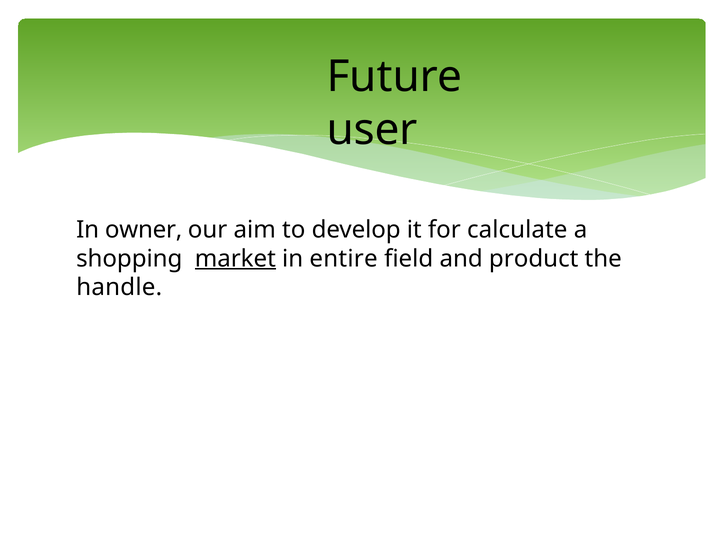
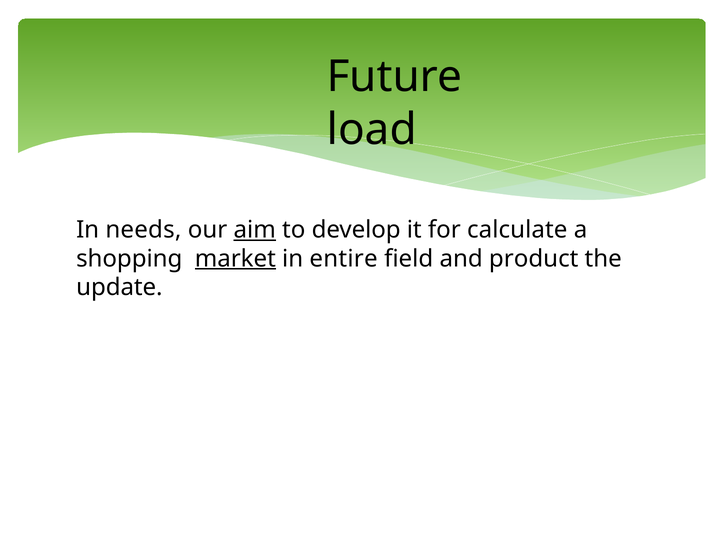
user: user -> load
owner: owner -> needs
aim underline: none -> present
handle: handle -> update
